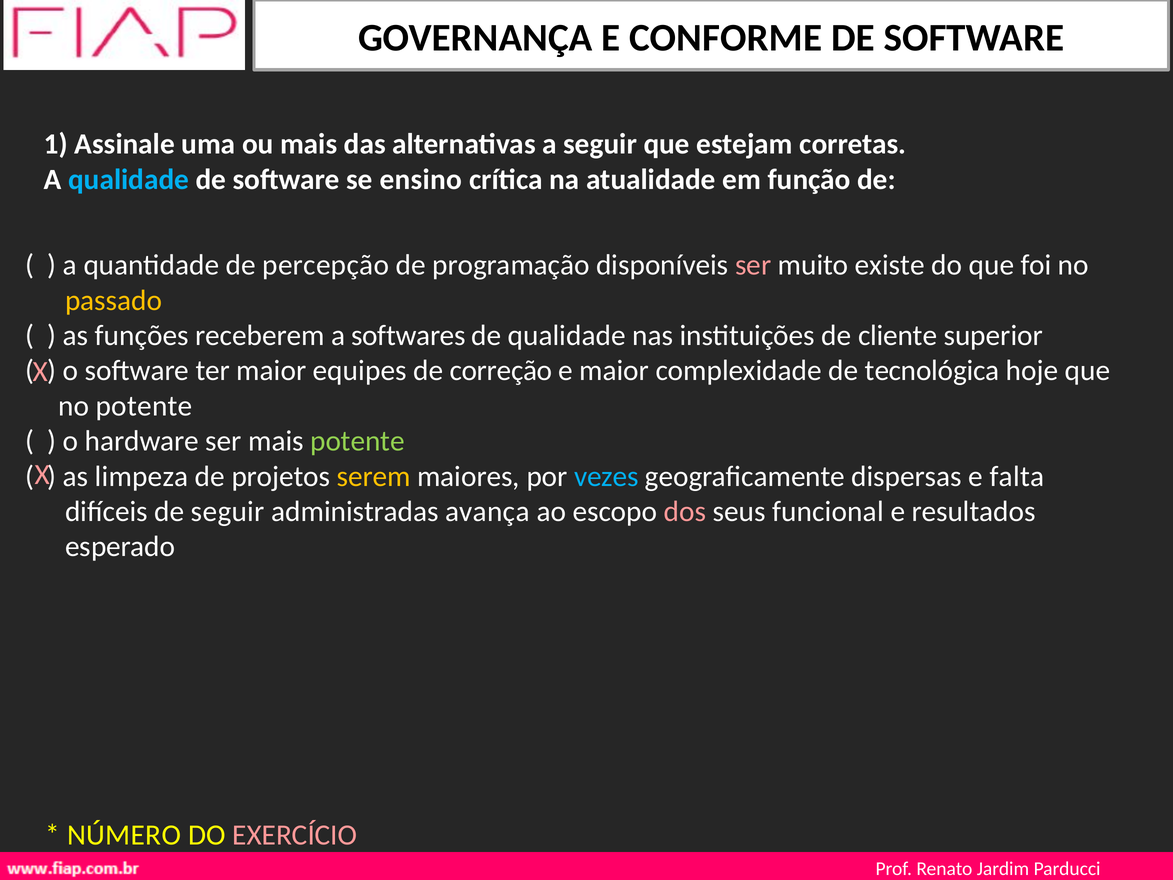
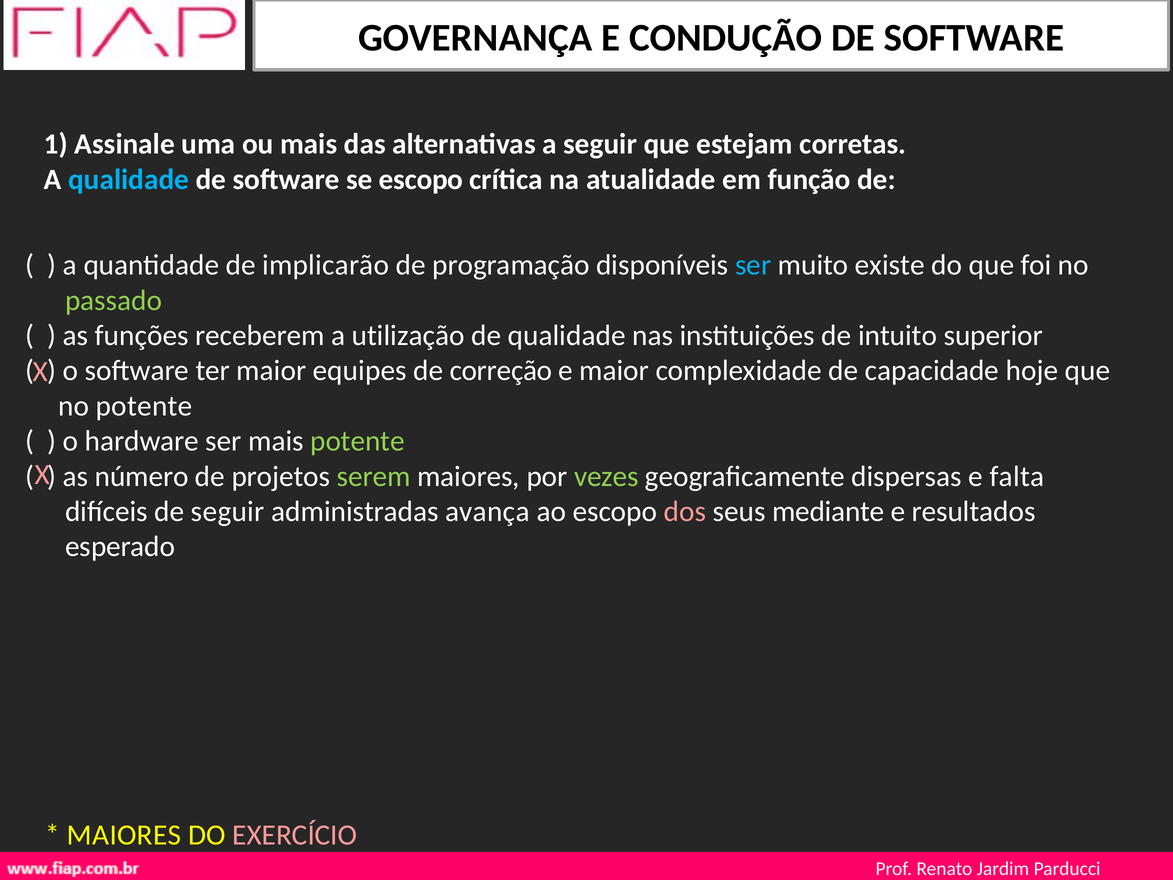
CONFORME: CONFORME -> CONDUÇÃO
se ensino: ensino -> escopo
percepção: percepção -> implicarão
ser at (753, 265) colour: pink -> light blue
passado colour: yellow -> light green
softwares: softwares -> utilização
cliente: cliente -> intuito
tecnológica: tecnológica -> capacidade
limpeza: limpeza -> número
serem colour: yellow -> light green
vezes colour: light blue -> light green
funcional: funcional -> mediante
NÚMERO at (124, 835): NÚMERO -> MAIORES
